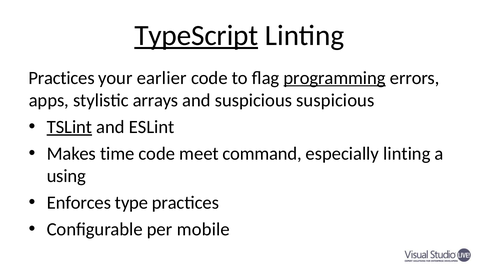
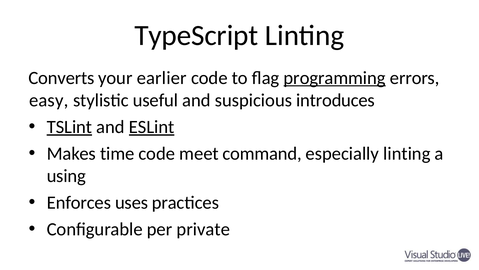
TypeScript underline: present -> none
Practices at (62, 78): Practices -> Converts
apps: apps -> easy
arrays: arrays -> useful
suspicious suspicious: suspicious -> introduces
ESLint underline: none -> present
type: type -> uses
mobile: mobile -> private
